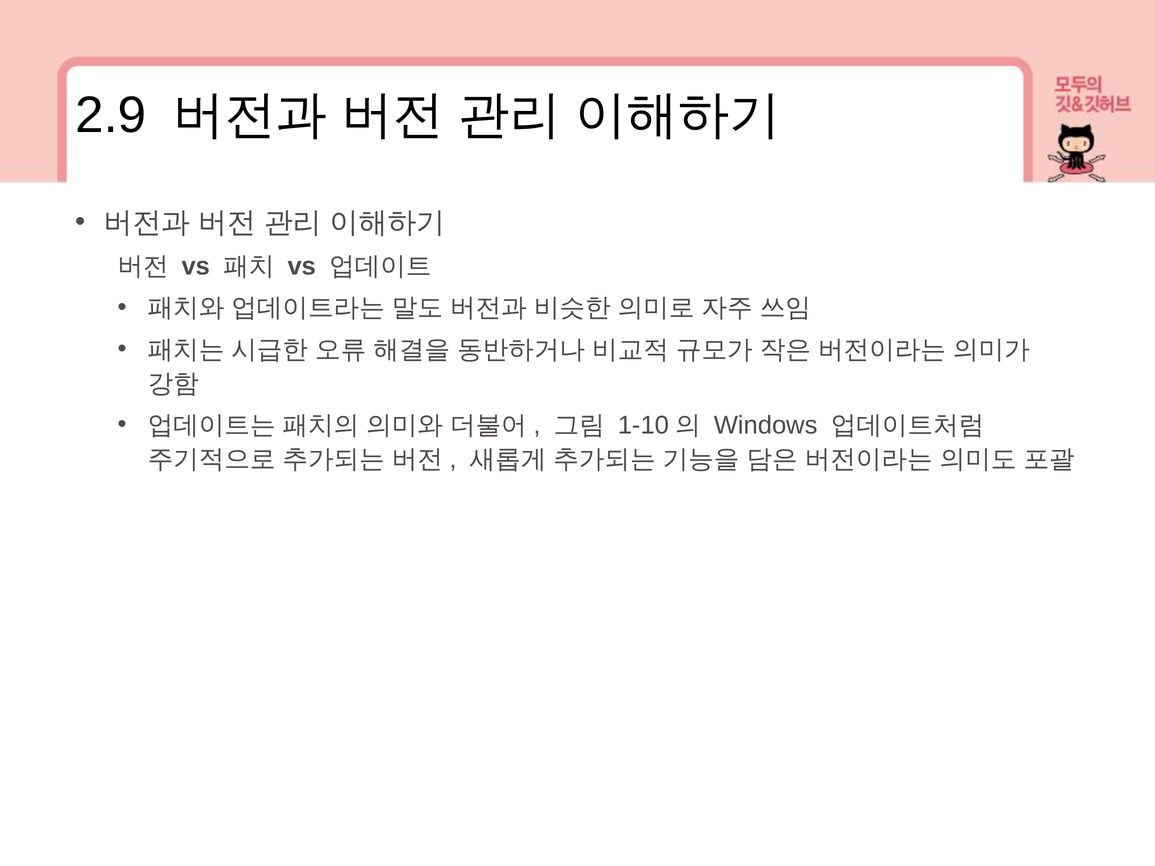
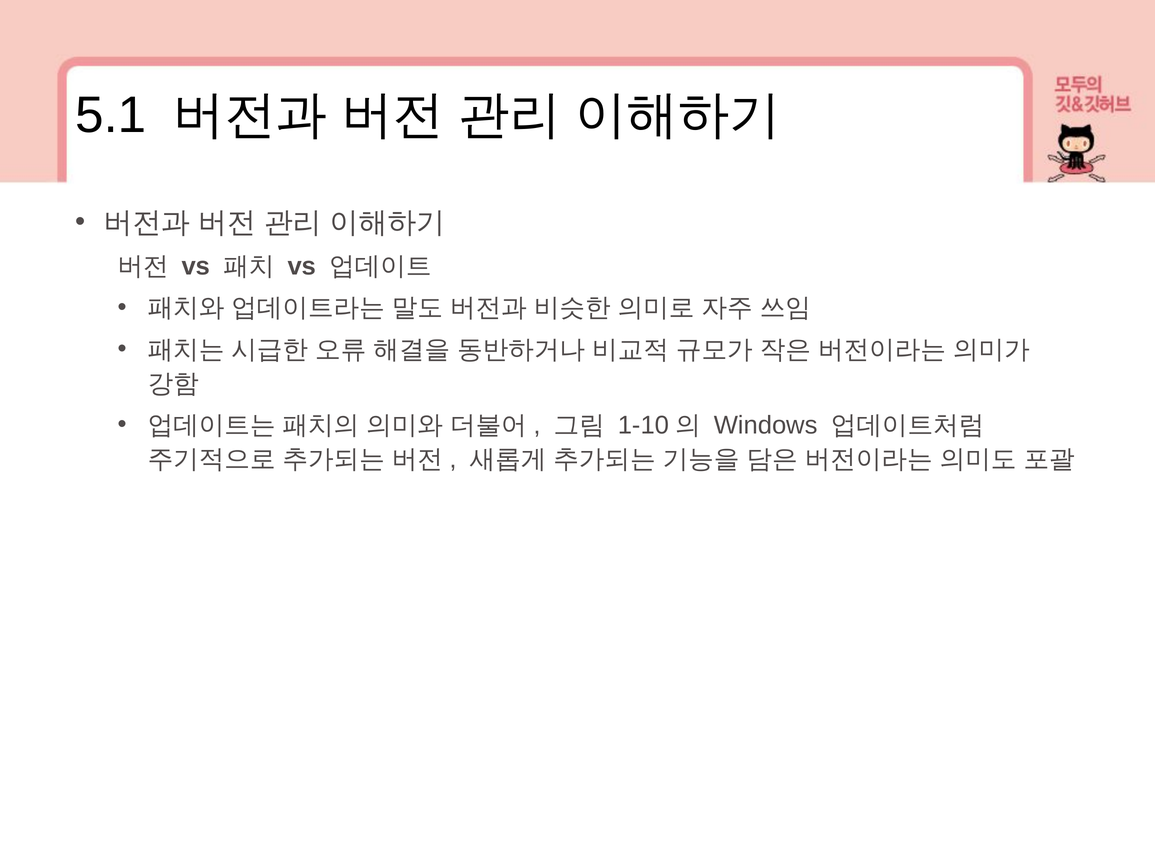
2.9: 2.9 -> 5.1
